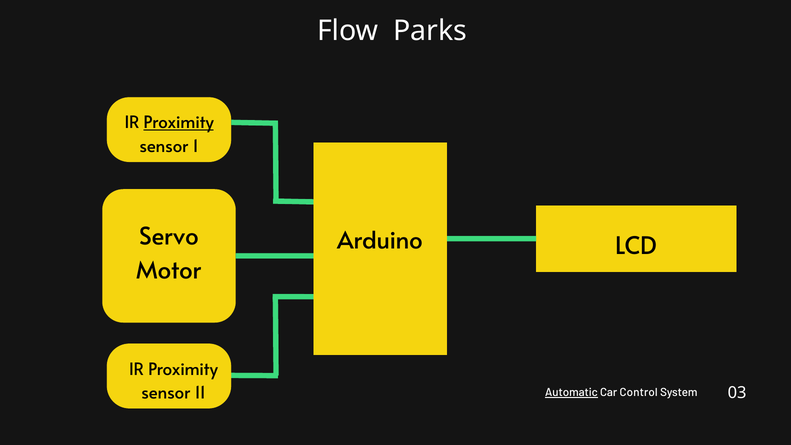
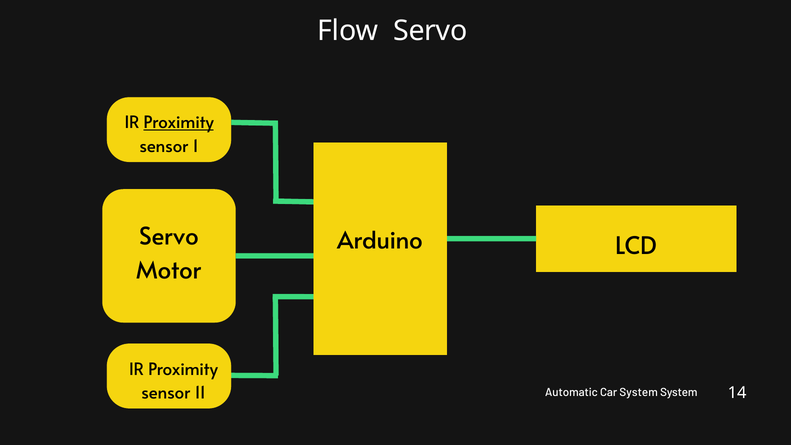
Flow Parks: Parks -> Servo
Automatic underline: present -> none
Car Control: Control -> System
03: 03 -> 14
